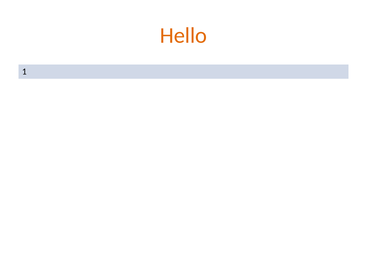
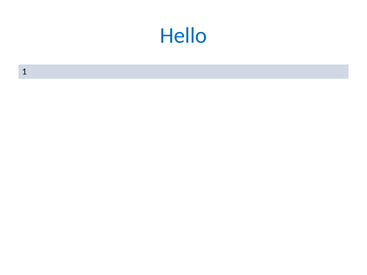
Hello colour: orange -> blue
